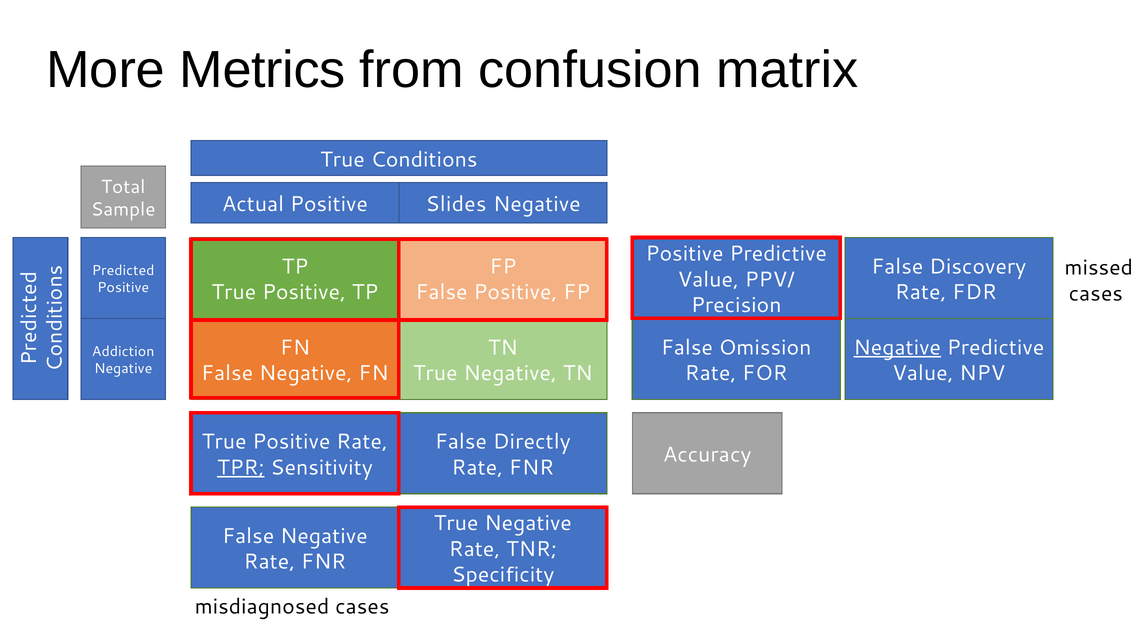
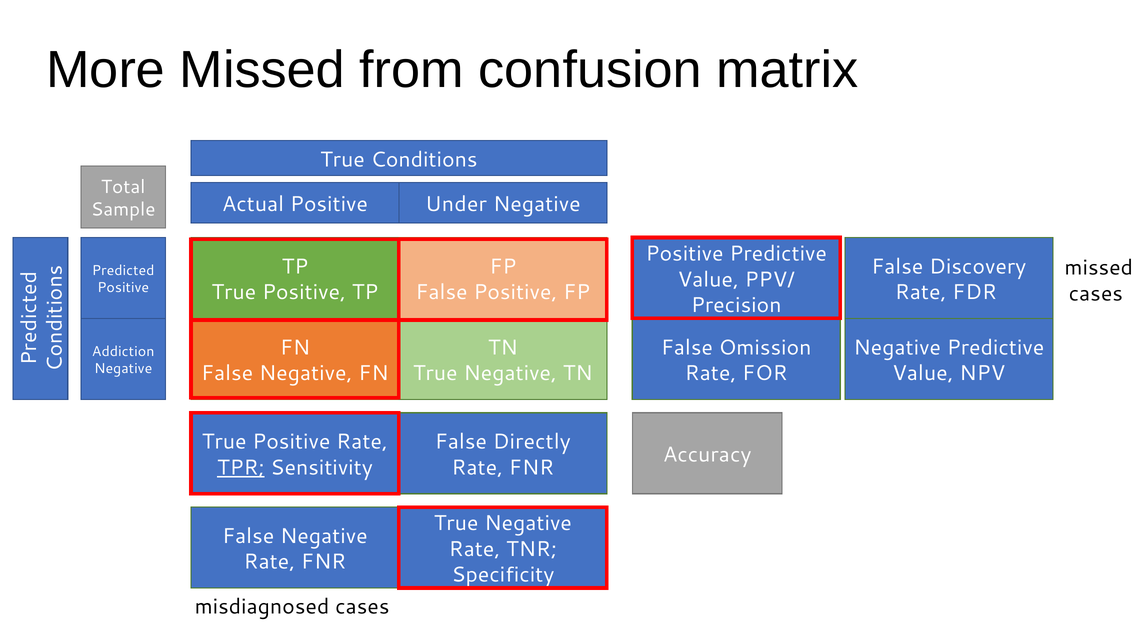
More Metrics: Metrics -> Missed
Slides: Slides -> Under
Negative at (897, 348) underline: present -> none
